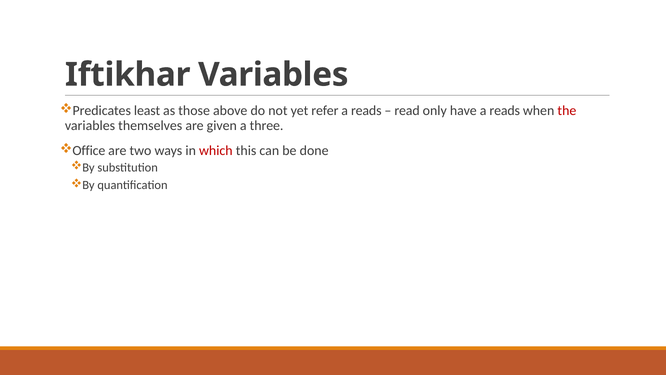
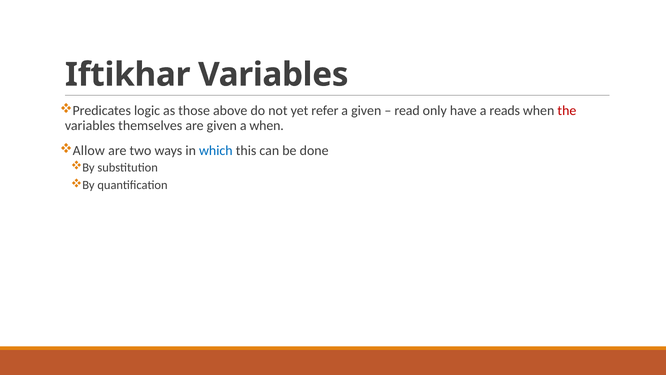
least: least -> logic
reads at (366, 111): reads -> given
a three: three -> when
Office: Office -> Allow
which colour: red -> blue
